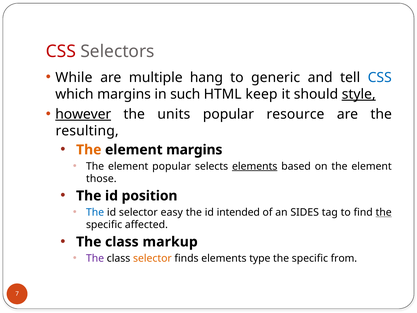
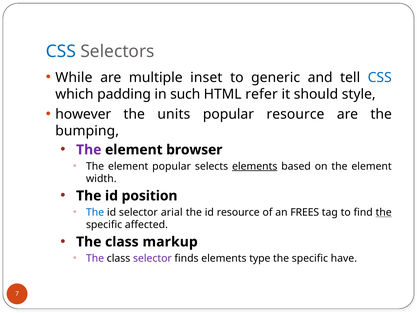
CSS at (61, 51) colour: red -> blue
hang: hang -> inset
which margins: margins -> padding
keep: keep -> refer
style underline: present -> none
however underline: present -> none
resulting: resulting -> bumping
The at (89, 150) colour: orange -> purple
element margins: margins -> browser
those: those -> width
easy: easy -> arial
id intended: intended -> resource
SIDES: SIDES -> FREES
selector at (152, 258) colour: orange -> purple
from: from -> have
